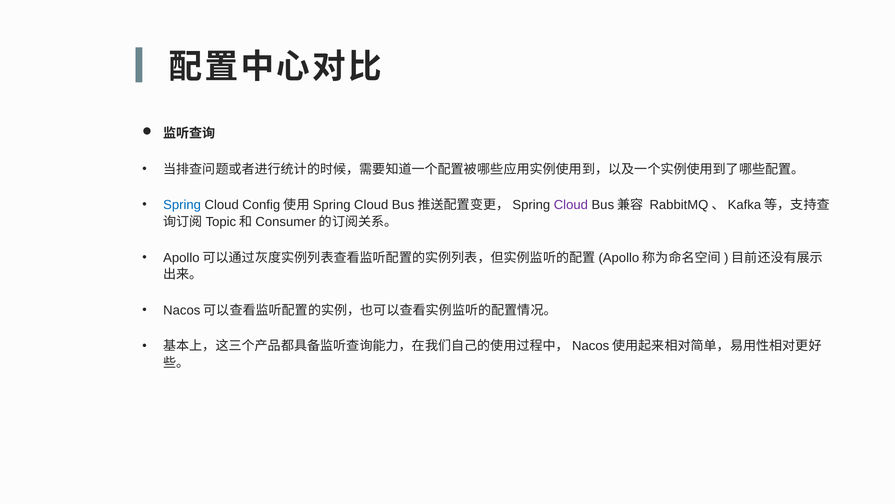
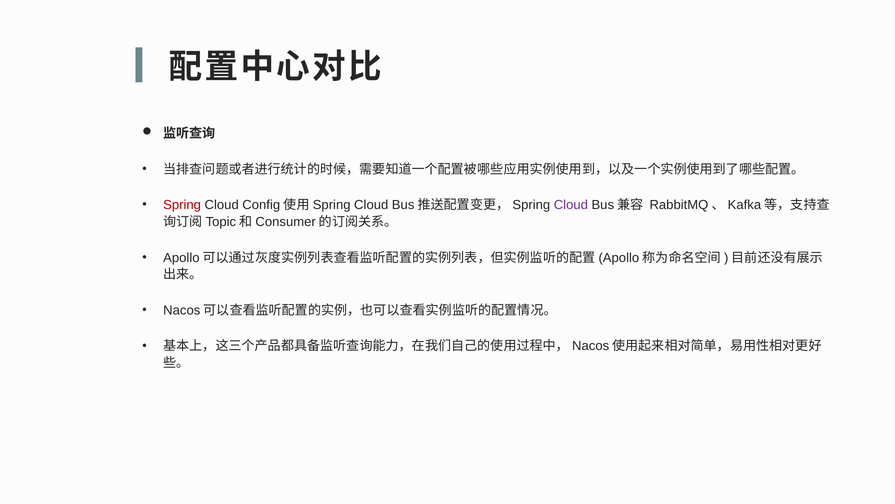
Spring colour: blue -> red
